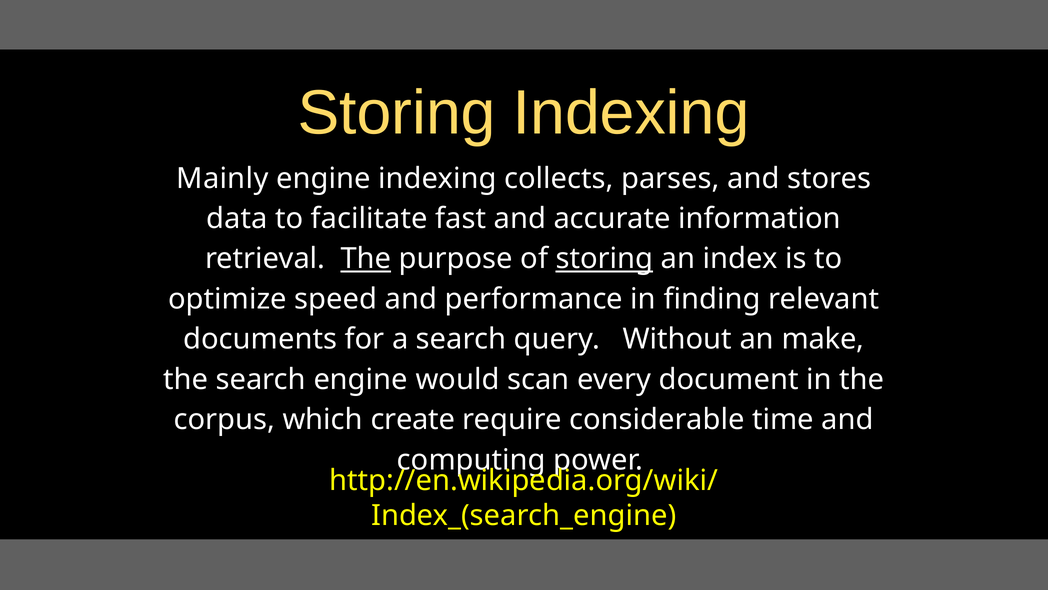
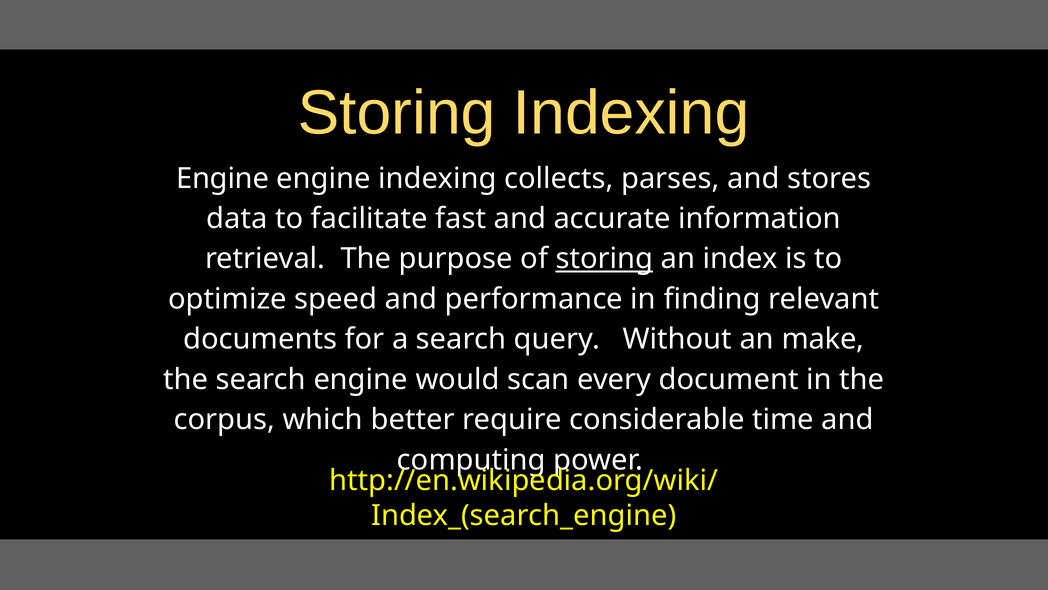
Mainly at (222, 178): Mainly -> Engine
The at (366, 259) underline: present -> none
create: create -> better
